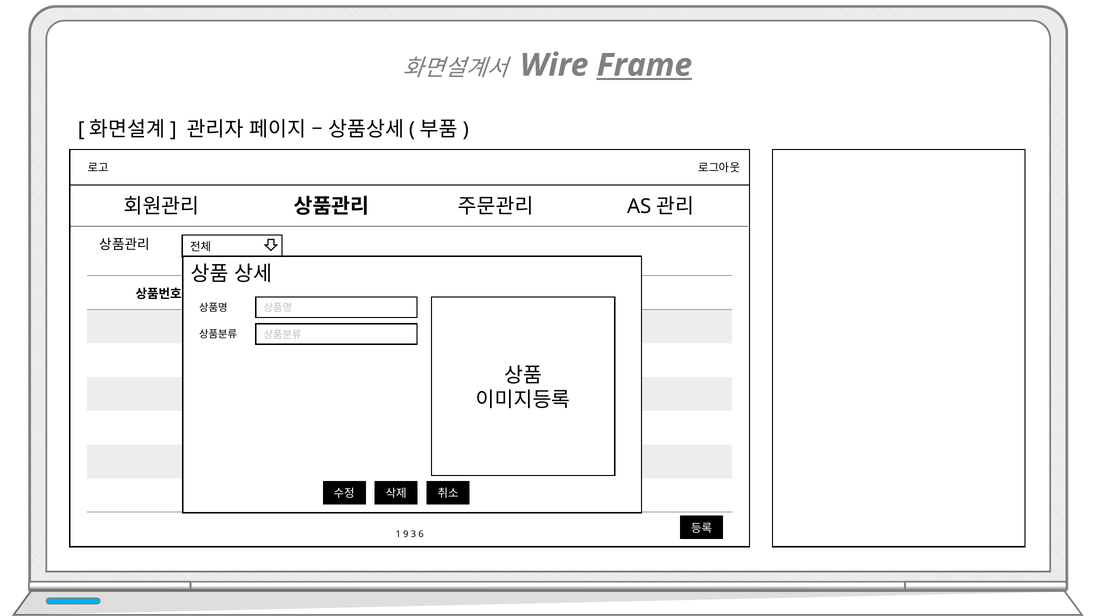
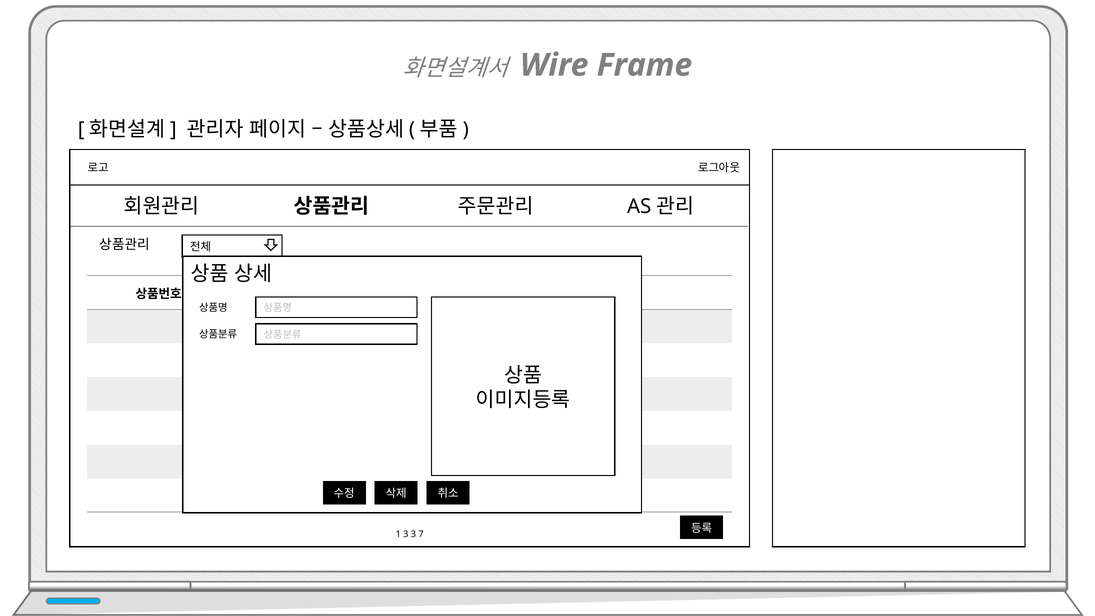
Frame underline: present -> none
1 9: 9 -> 3
6: 6 -> 7
